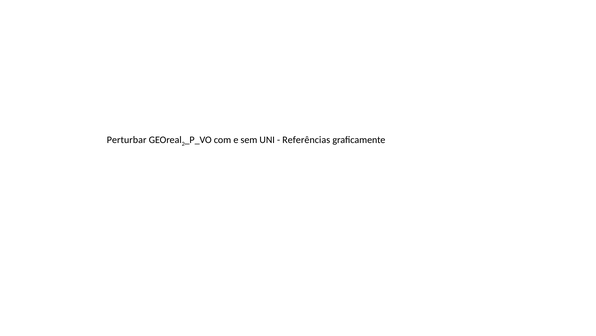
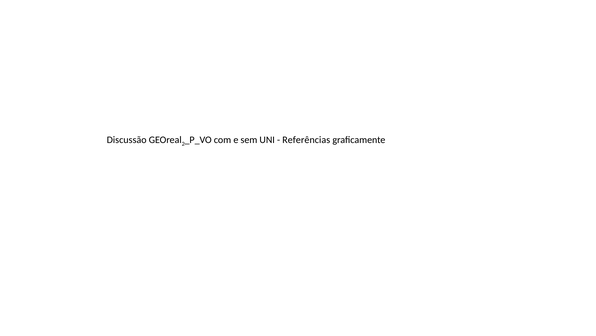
Perturbar: Perturbar -> Discussão
